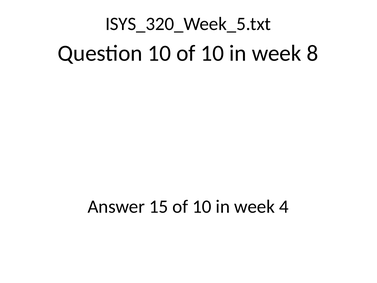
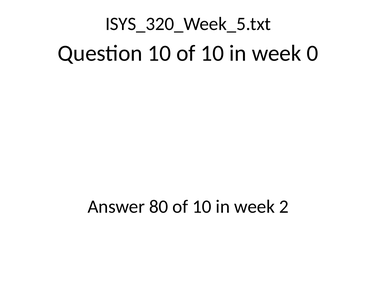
8: 8 -> 0
15: 15 -> 80
4: 4 -> 2
